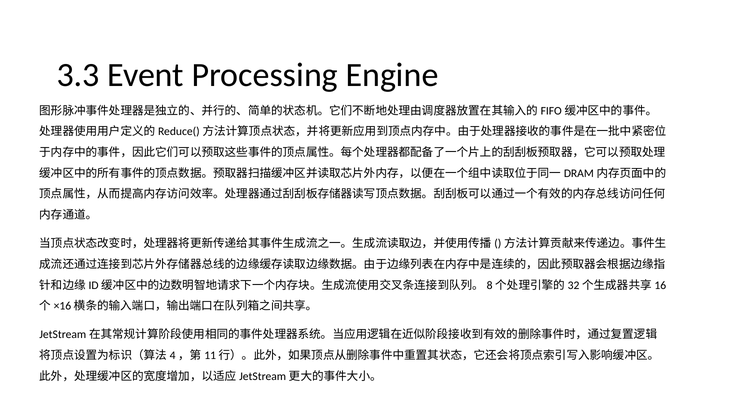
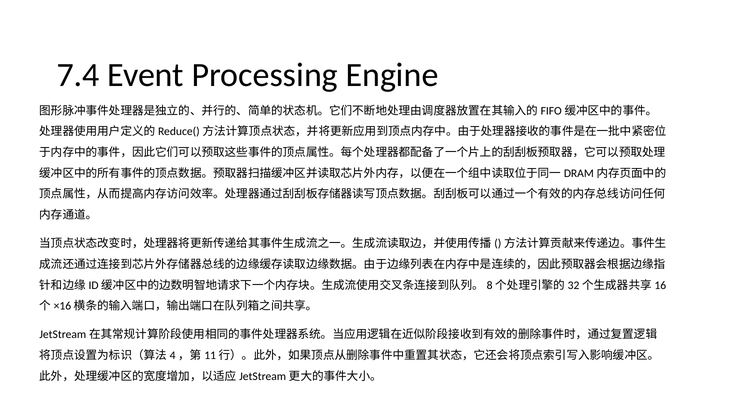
3.3: 3.3 -> 7.4
